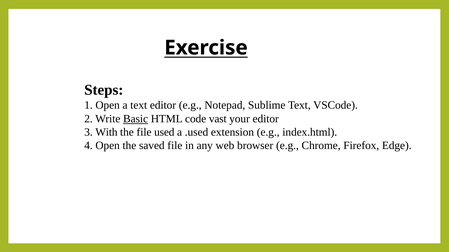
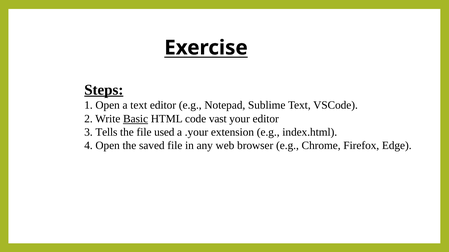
Steps underline: none -> present
With: With -> Tells
.used: .used -> .your
